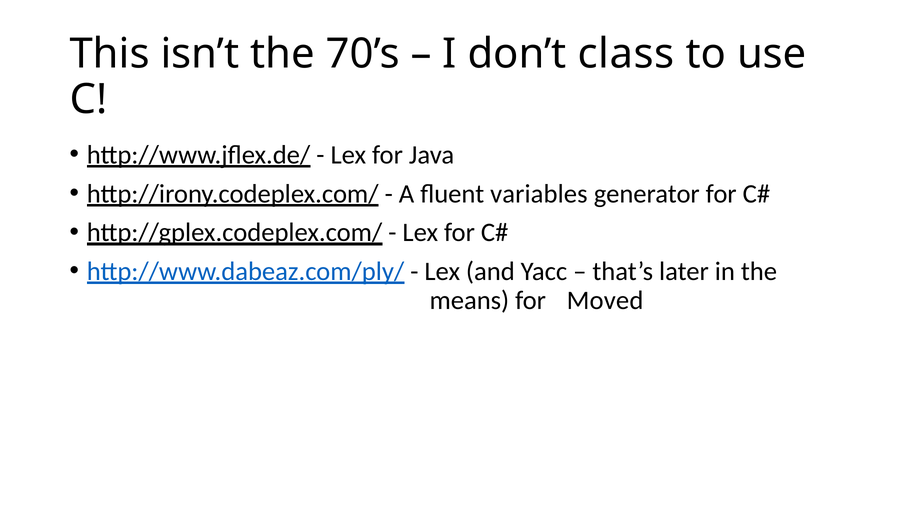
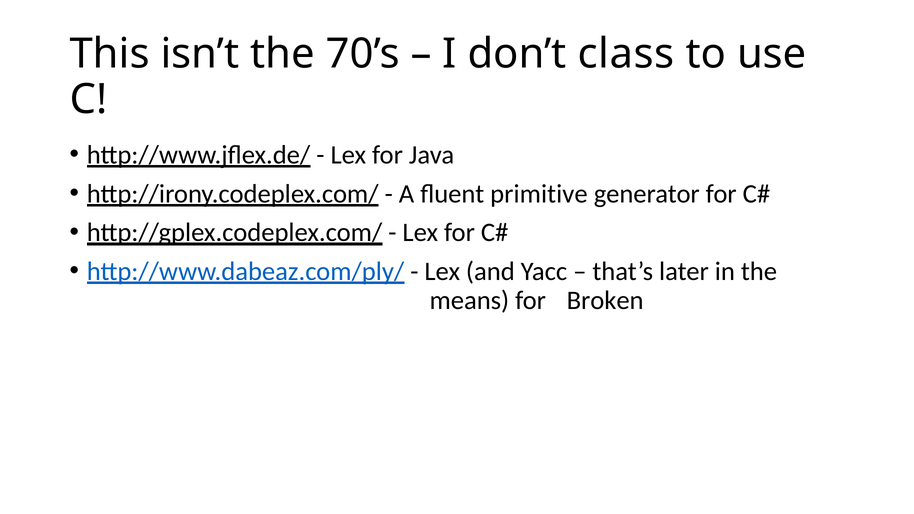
variables: variables -> primitive
Moved: Moved -> Broken
